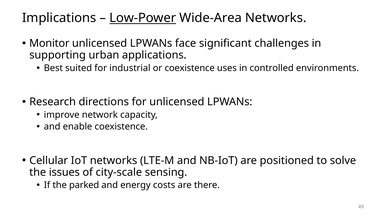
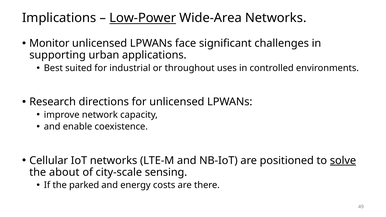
or coexistence: coexistence -> throughout
solve underline: none -> present
issues: issues -> about
